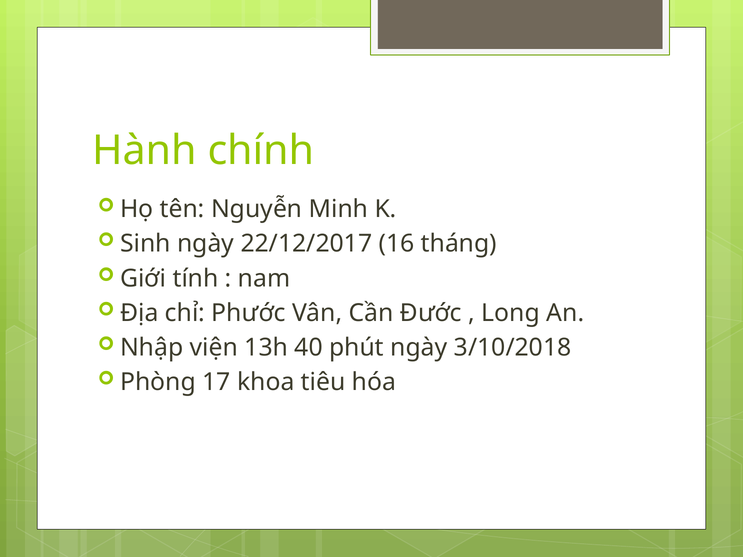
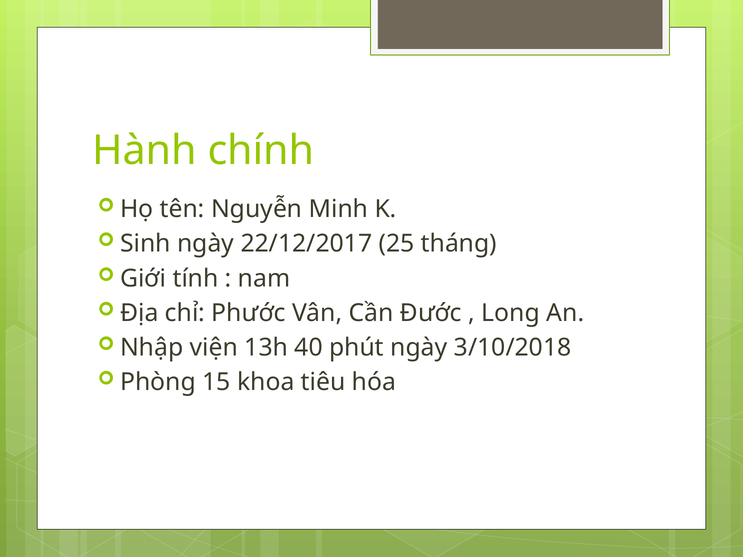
16: 16 -> 25
17: 17 -> 15
